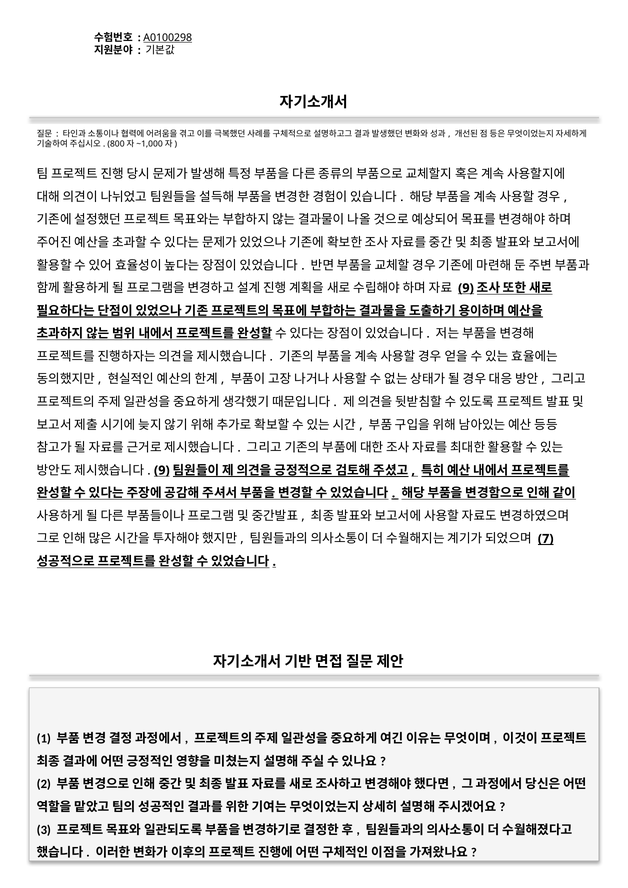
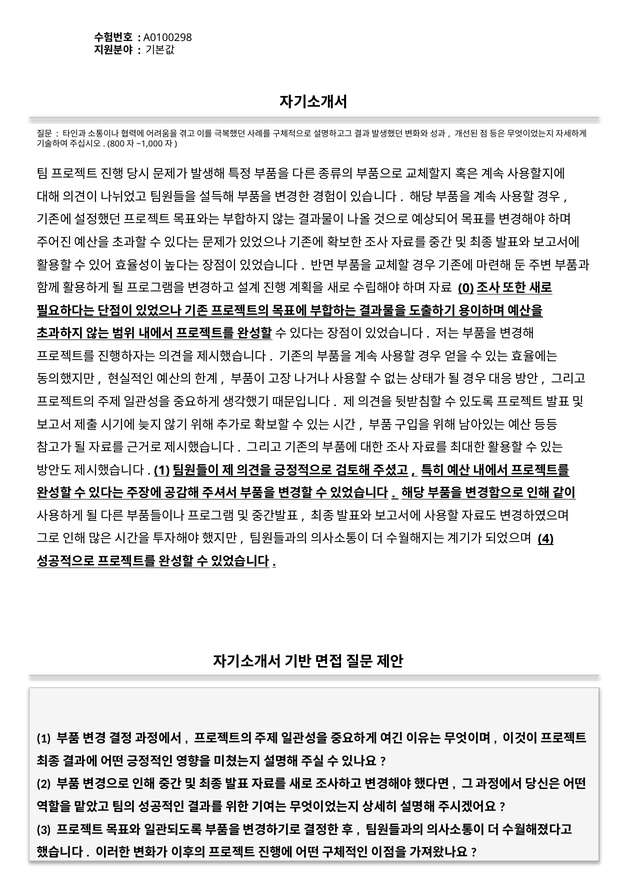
A0100298 underline: present -> none
9 at (466, 288): 9 -> 0
9 at (162, 471): 9 -> 1
7: 7 -> 4
